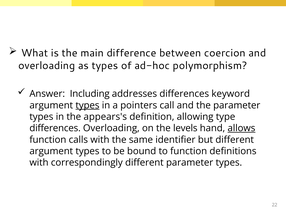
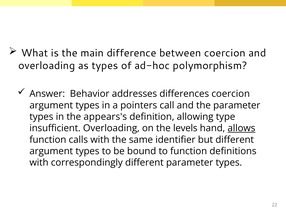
Including: Including -> Behavior
differences keyword: keyword -> coercion
types at (87, 105) underline: present -> none
differences at (55, 128): differences -> insufficient
